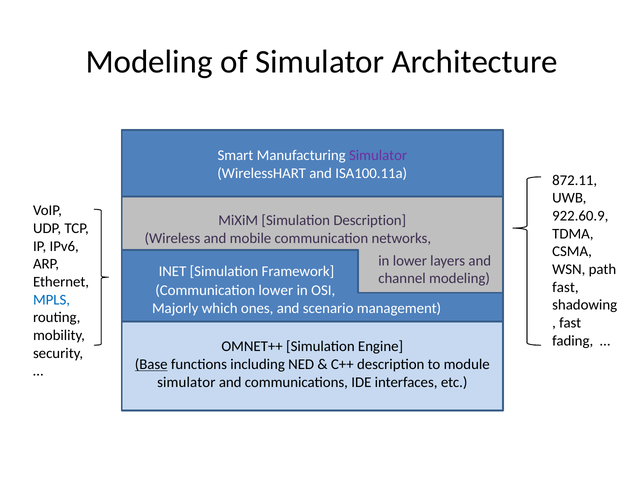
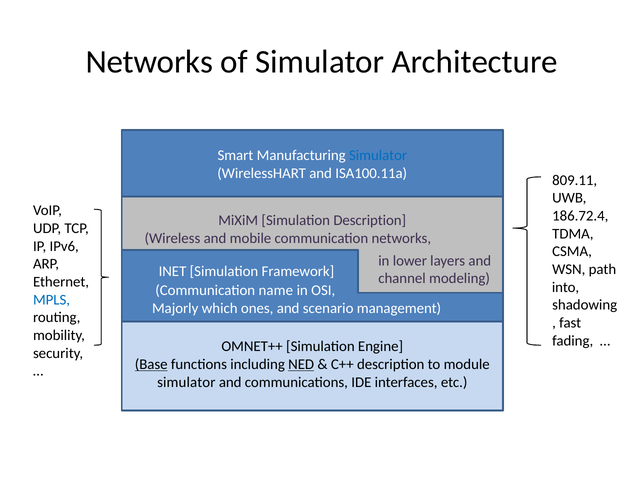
Modeling at (149, 62): Modeling -> Networks
Simulator at (378, 155) colour: purple -> blue
872.11: 872.11 -> 809.11
922.60.9: 922.60.9 -> 186.72.4
fast at (565, 287): fast -> into
Communication lower: lower -> name
NED underline: none -> present
